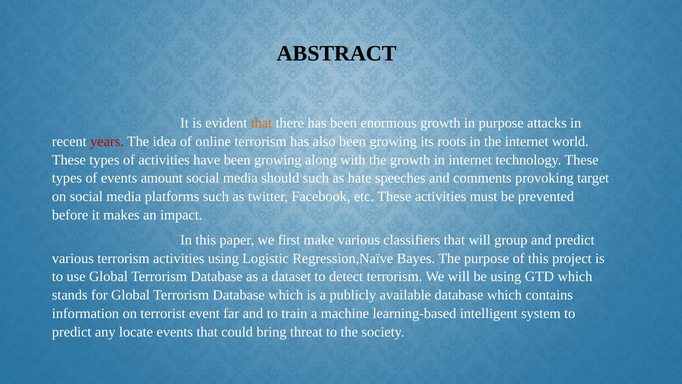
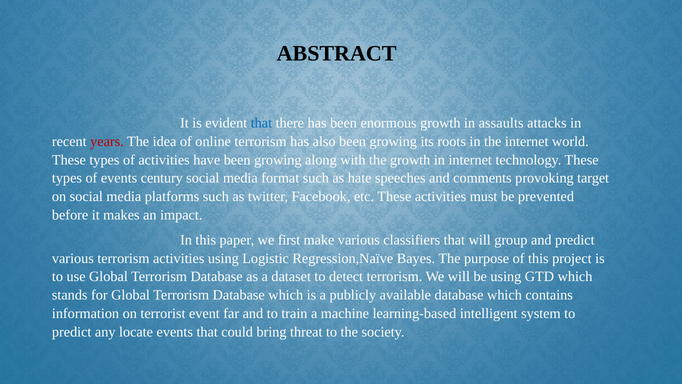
that at (261, 123) colour: orange -> blue
in purpose: purpose -> assaults
amount: amount -> century
should: should -> format
